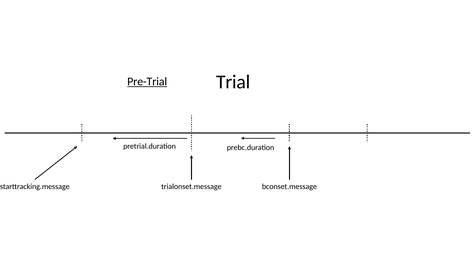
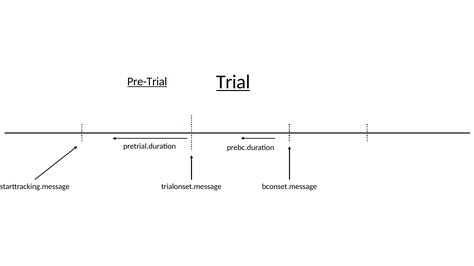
Trial underline: none -> present
